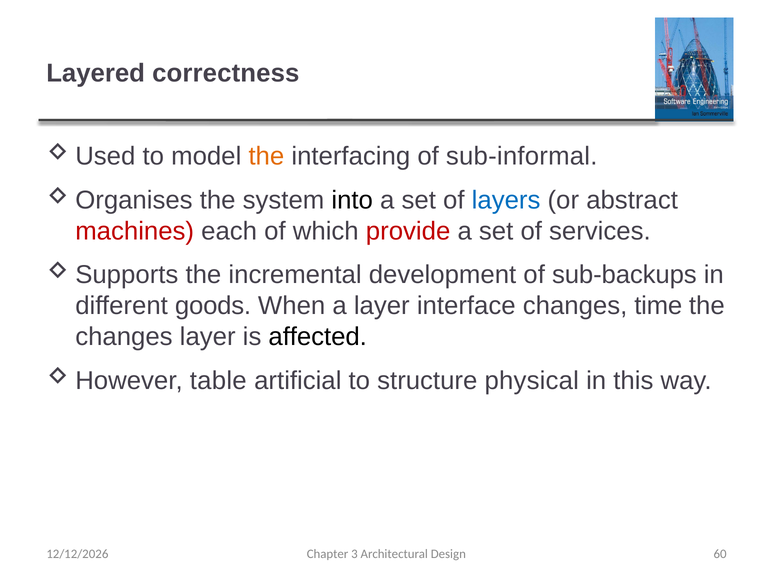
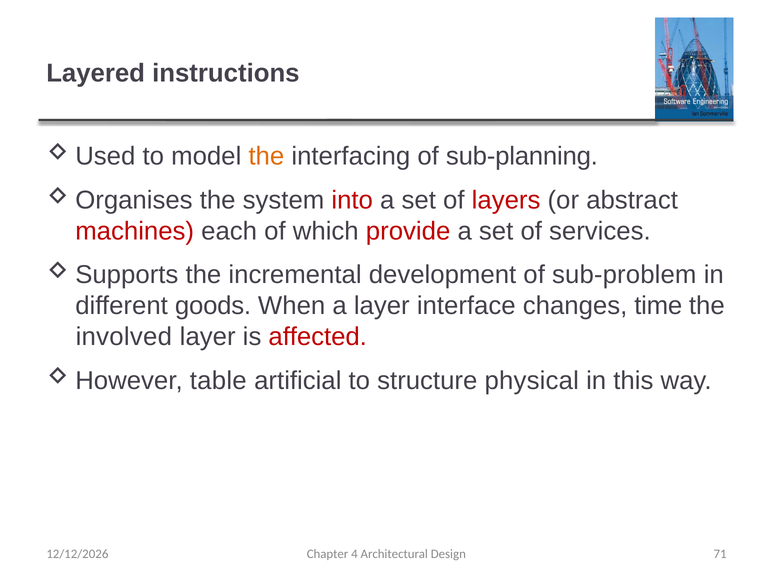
correctness: correctness -> instructions
sub-informal: sub-informal -> sub-planning
into colour: black -> red
layers colour: blue -> red
sub-backups: sub-backups -> sub-problem
changes at (124, 337): changes -> involved
affected colour: black -> red
3: 3 -> 4
60: 60 -> 71
